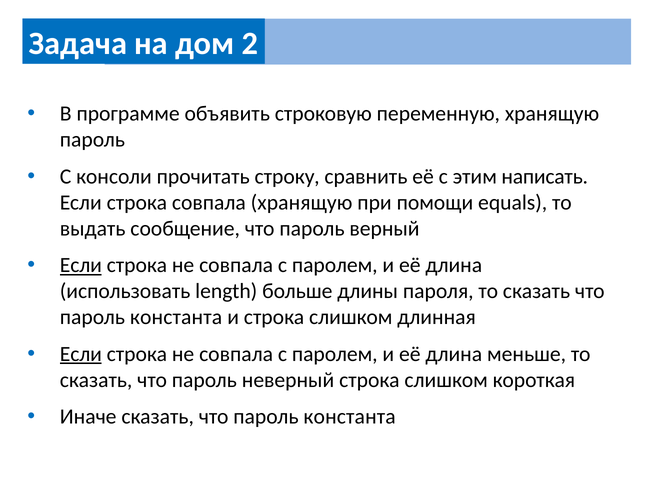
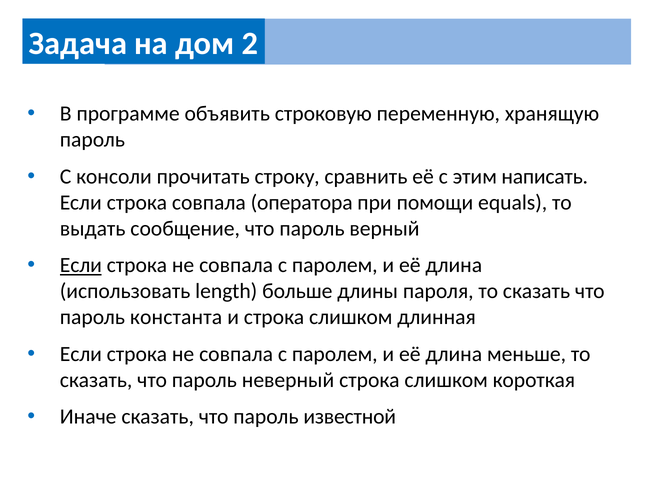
совпала хранящую: хранящую -> оператора
Если at (81, 354) underline: present -> none
константа at (350, 417): константа -> известной
